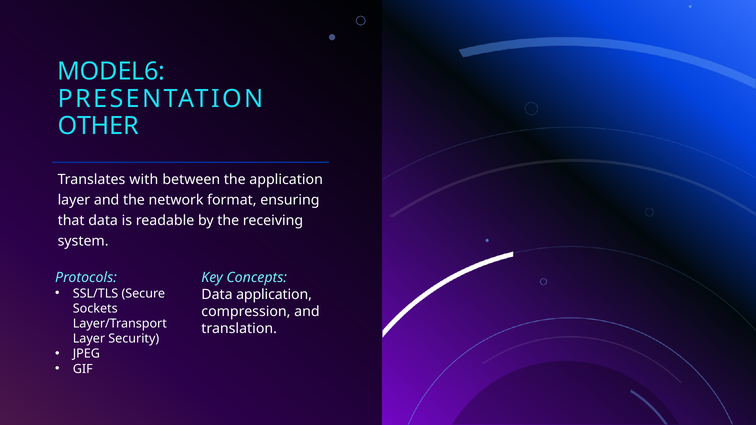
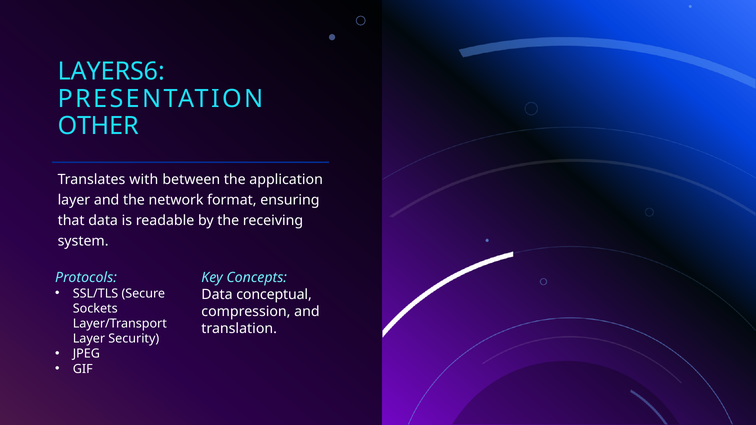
MODEL6: MODEL6 -> LAYERS6
Data application: application -> conceptual
